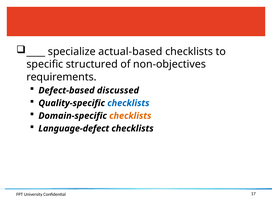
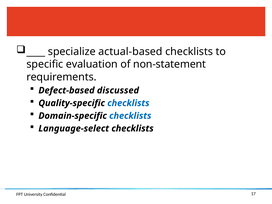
structured: structured -> evaluation
non-objectives: non-objectives -> non-statement
checklists at (130, 116) colour: orange -> blue
Language-defect: Language-defect -> Language-select
